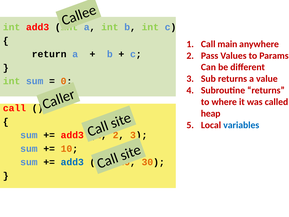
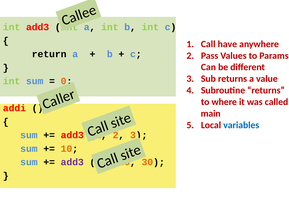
main: main -> have
call at (14, 108): call -> addi
heap: heap -> main
add3 at (72, 162) colour: blue -> purple
